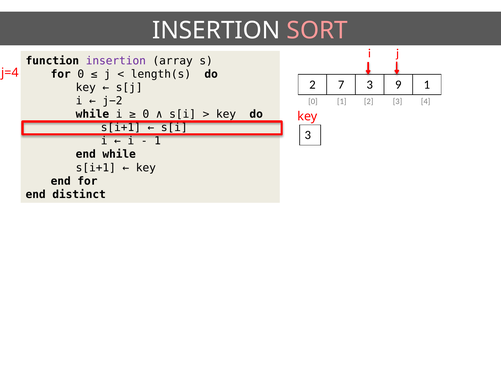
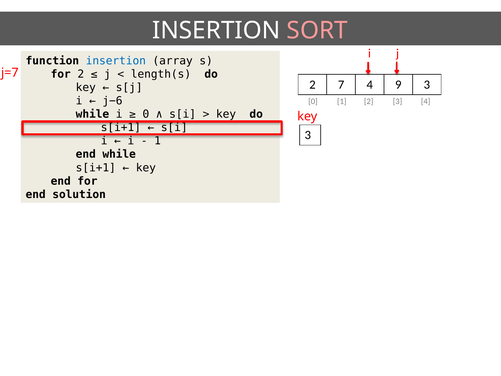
insertion at (116, 61) colour: purple -> blue
j=4: j=4 -> j=7
for 0: 0 -> 2
7 3: 3 -> 4
9 1: 1 -> 3
j−2: j−2 -> j−6
distinct: distinct -> solution
